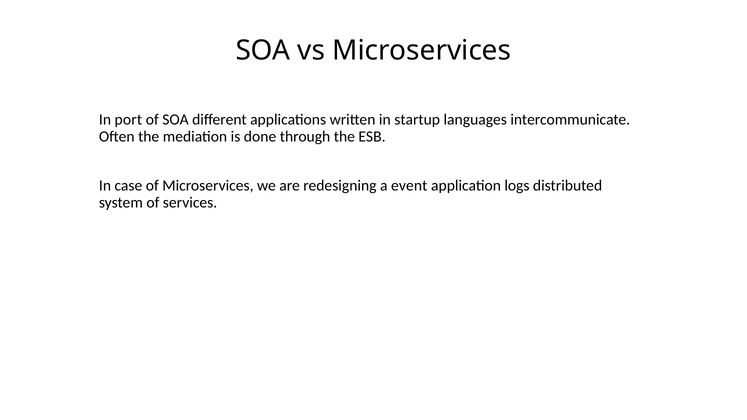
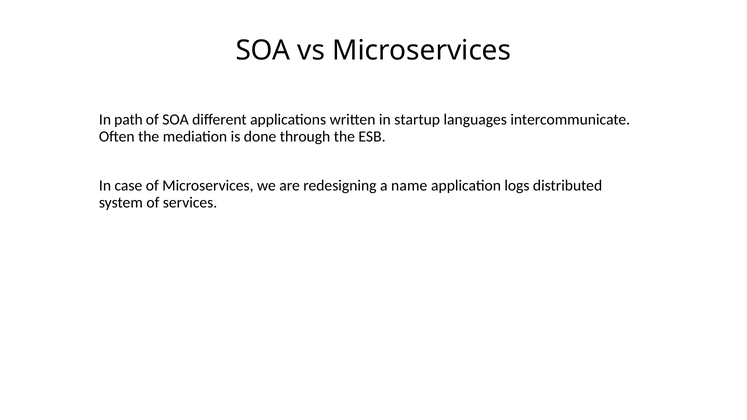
port: port -> path
event: event -> name
